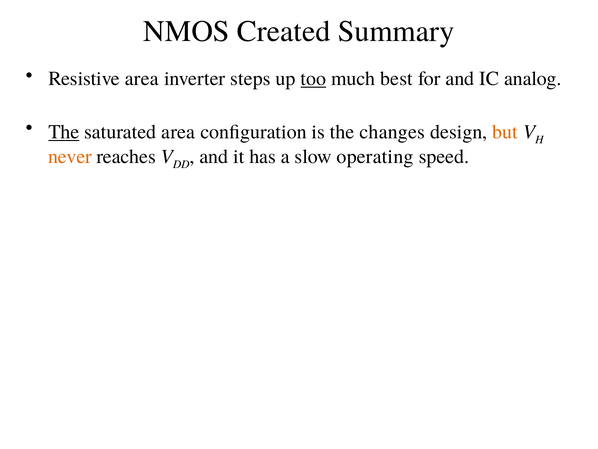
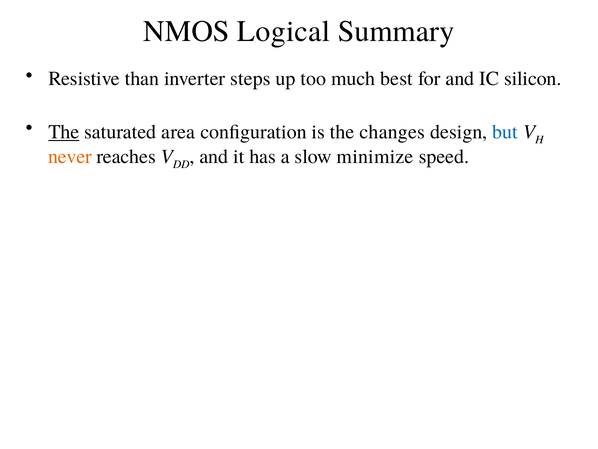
Created: Created -> Logical
Resistive area: area -> than
too underline: present -> none
analog: analog -> silicon
but colour: orange -> blue
operating: operating -> minimize
